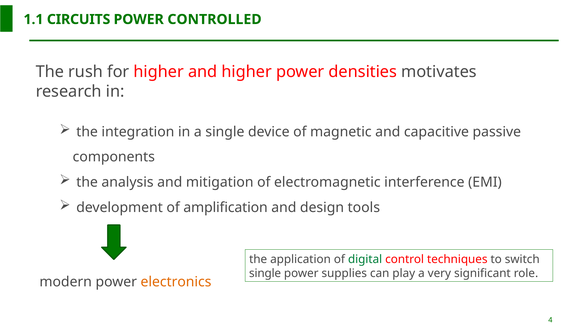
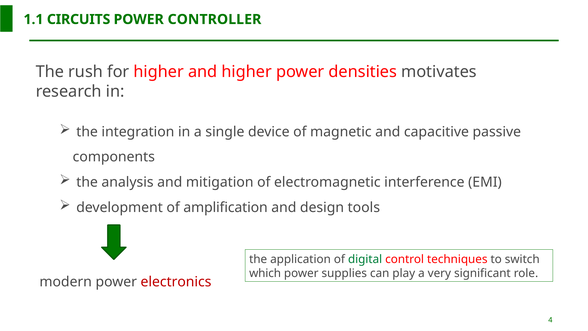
CONTROLLED: CONTROLLED -> CONTROLLER
single at (265, 273): single -> which
electronics colour: orange -> red
